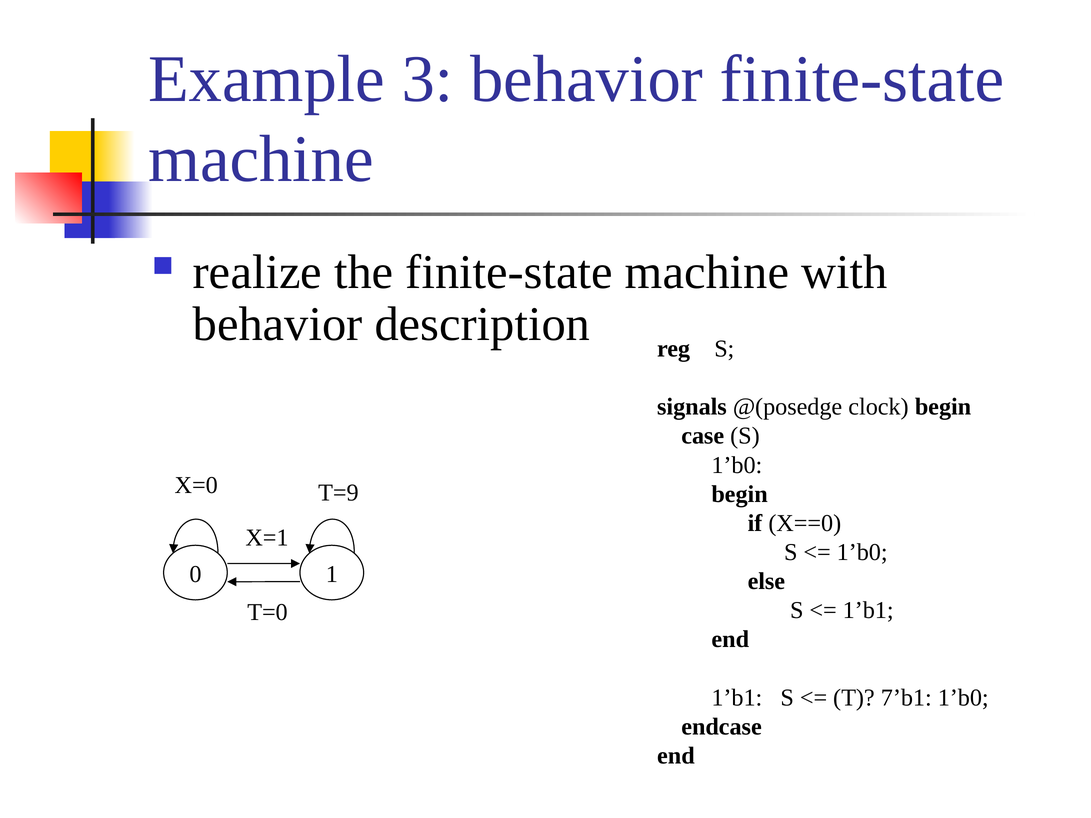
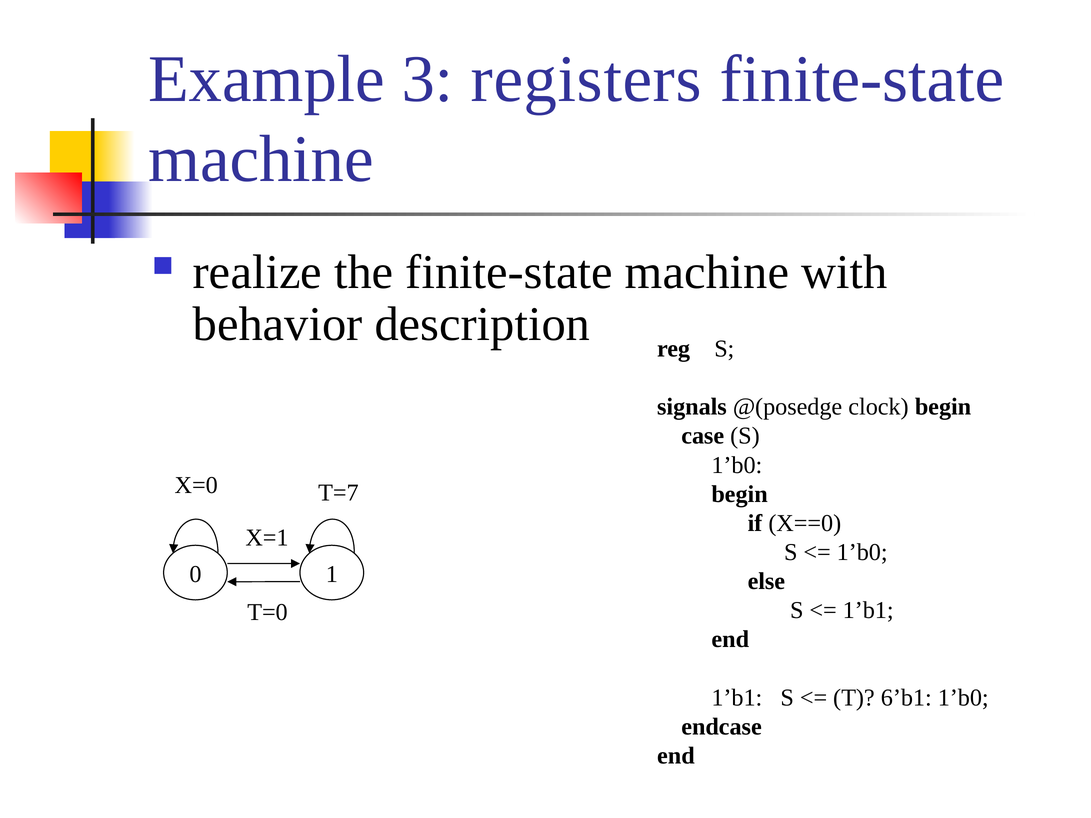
3 behavior: behavior -> registers
T=9: T=9 -> T=7
7’b1: 7’b1 -> 6’b1
